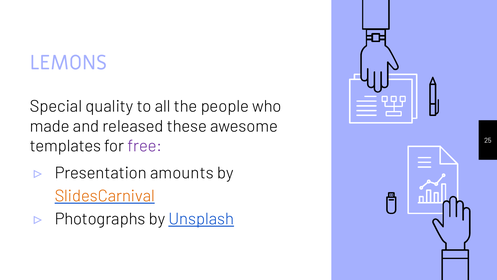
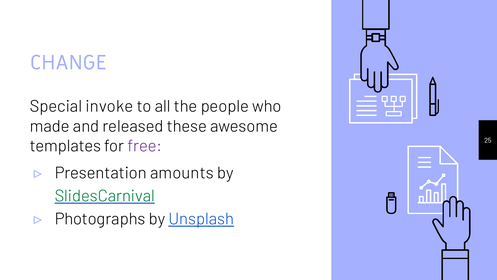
LEMONS: LEMONS -> CHANGE
quality: quality -> invoke
SlidesCarnival colour: orange -> green
